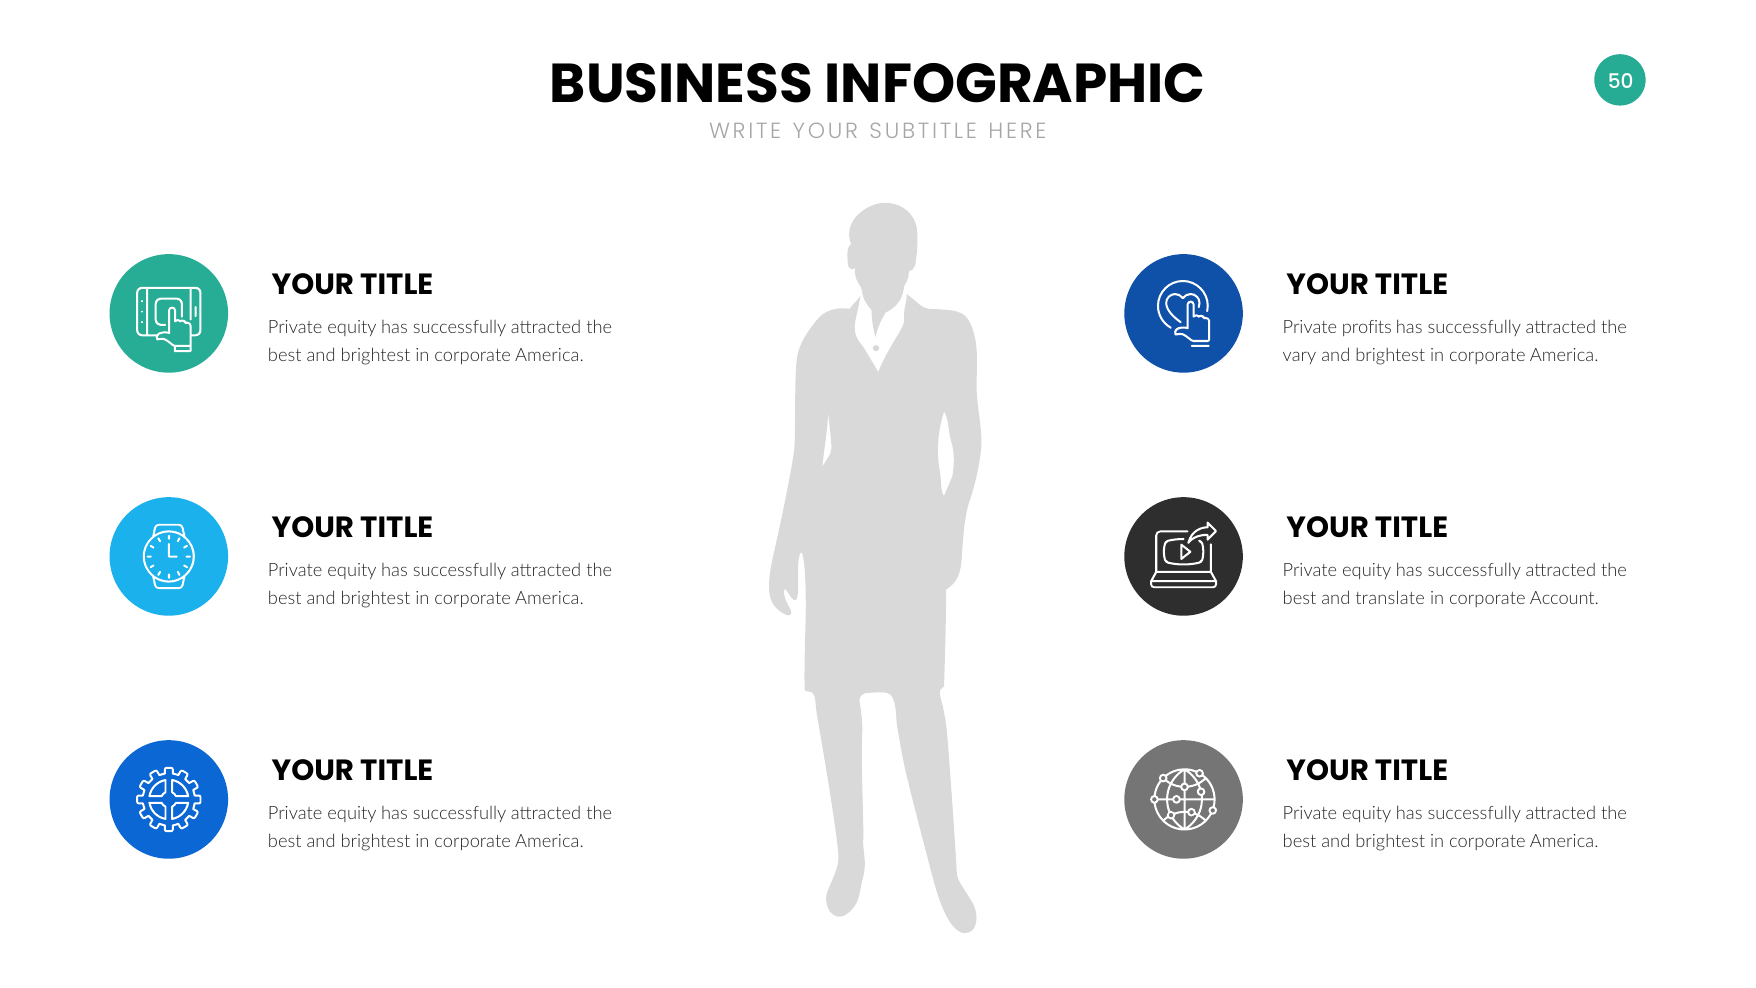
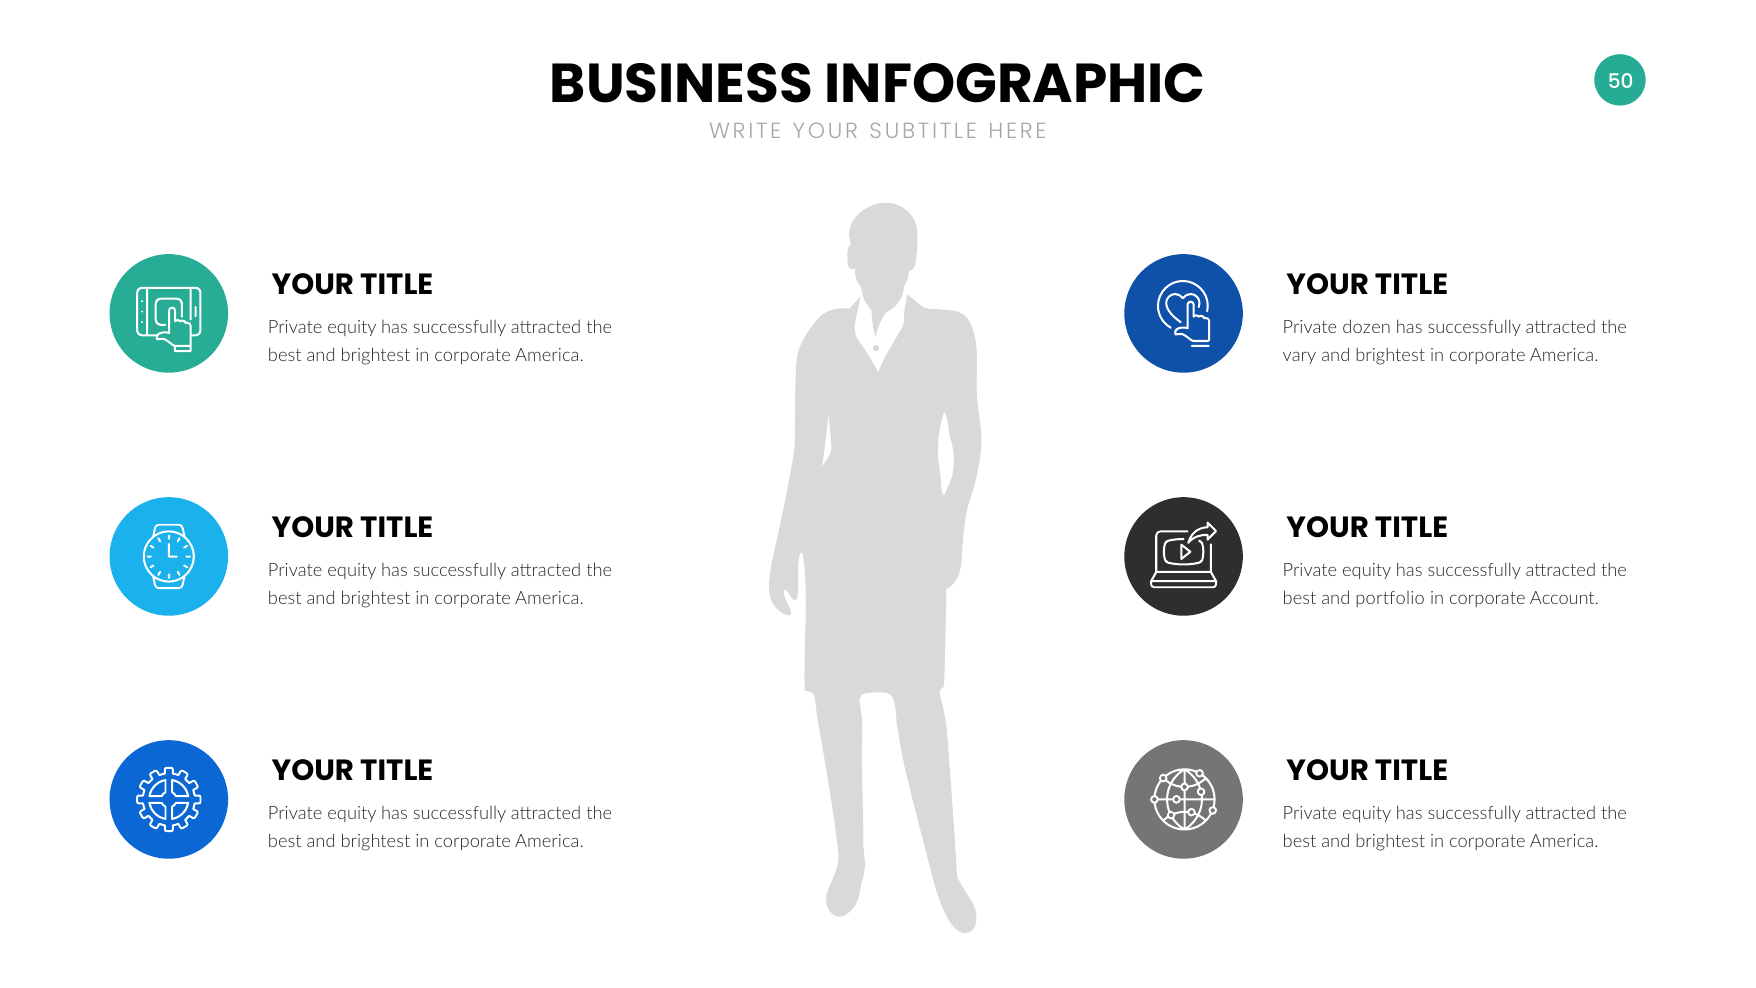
profits: profits -> dozen
translate: translate -> portfolio
